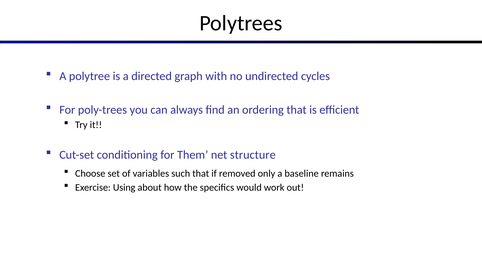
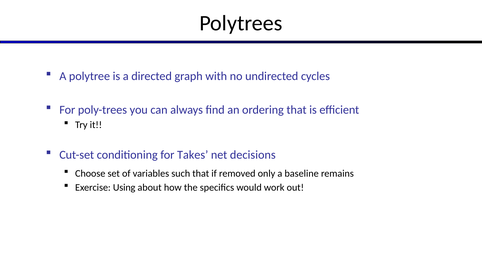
Them: Them -> Takes
structure: structure -> decisions
